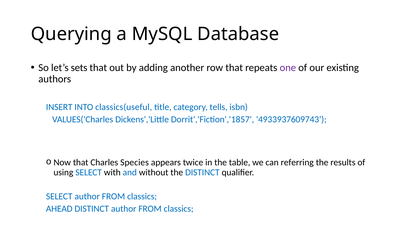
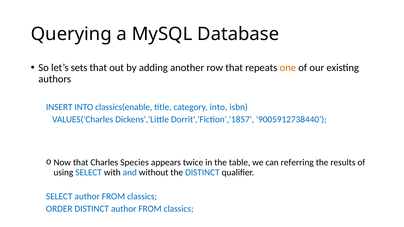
one colour: purple -> orange
classics(useful: classics(useful -> classics(enable
category tells: tells -> into
4933937609743: 4933937609743 -> 9005912738440
AHEAD: AHEAD -> ORDER
